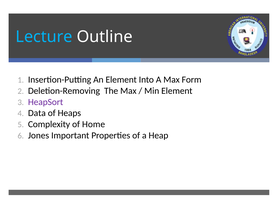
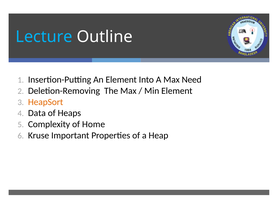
Form: Form -> Need
HeapSort colour: purple -> orange
Jones: Jones -> Kruse
